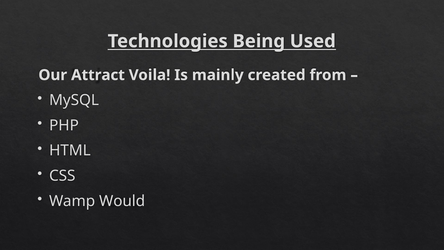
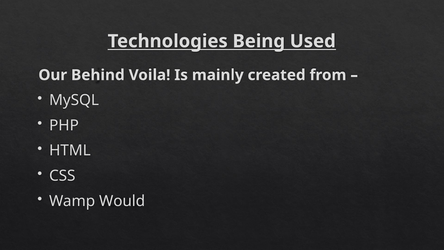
Attract: Attract -> Behind
